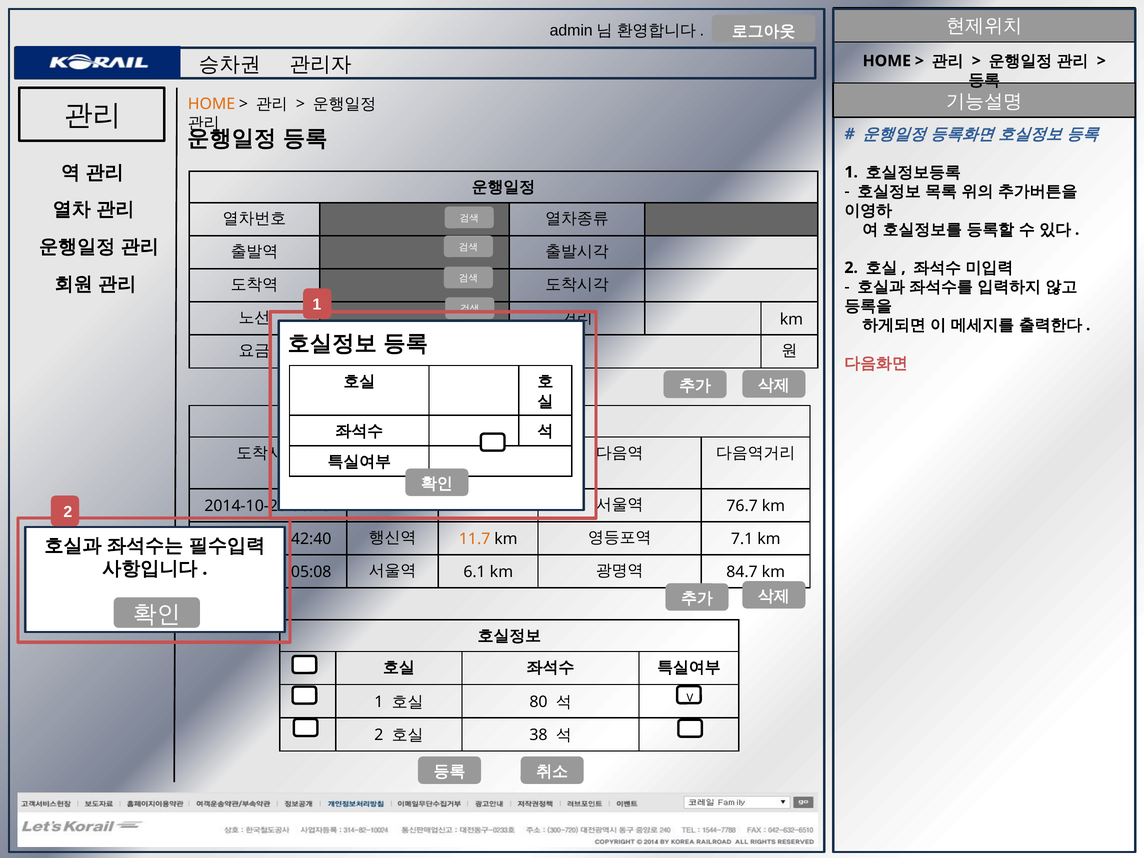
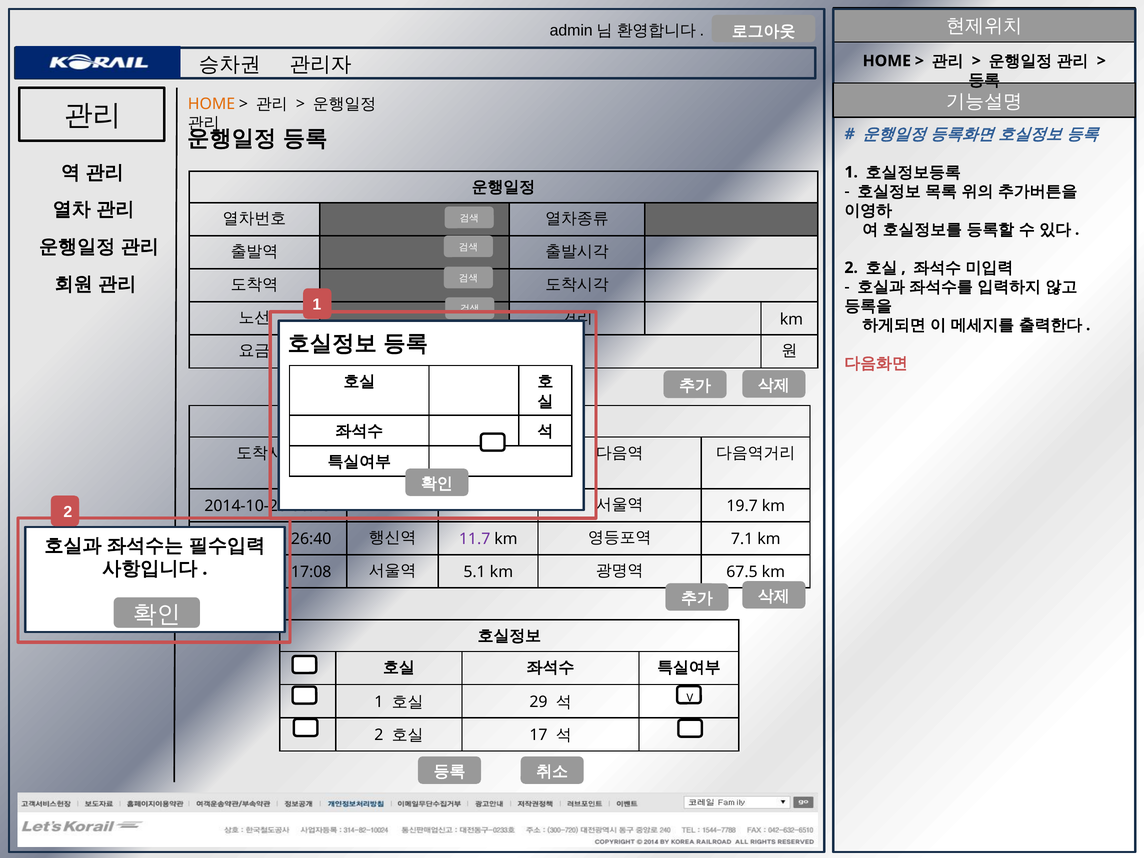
76.7: 76.7 -> 19.7
42:40: 42:40 -> 26:40
11.7 colour: orange -> purple
05:08: 05:08 -> 17:08
6.1: 6.1 -> 5.1
84.7: 84.7 -> 67.5
80: 80 -> 29
38: 38 -> 17
